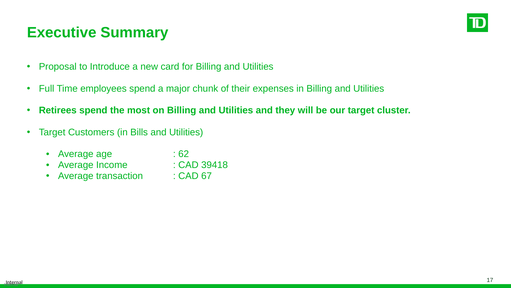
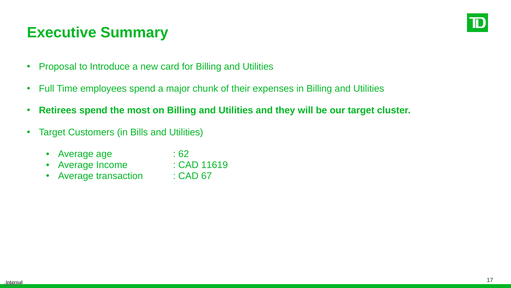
39418: 39418 -> 11619
